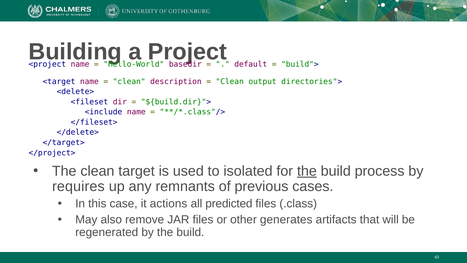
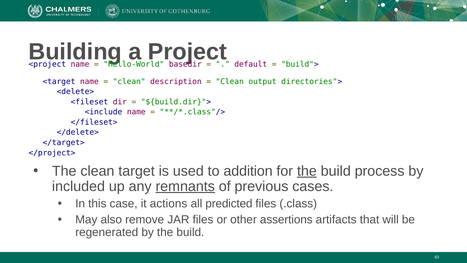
isolated: isolated -> addition
requires: requires -> included
remnants underline: none -> present
generates: generates -> assertions
